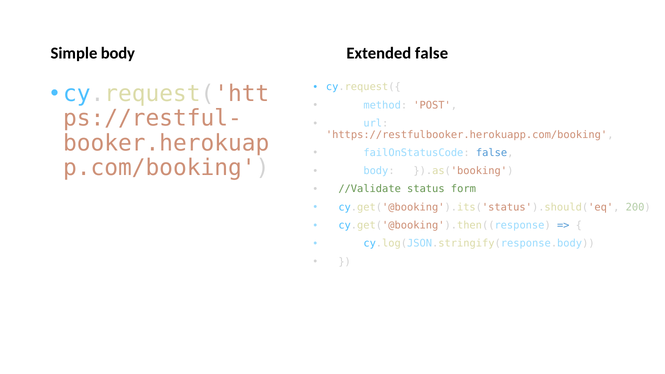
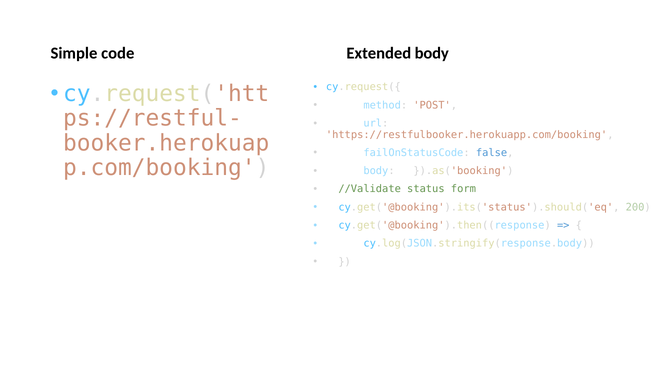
body at (118, 53): body -> code
Extended false: false -> body
